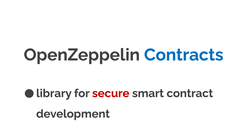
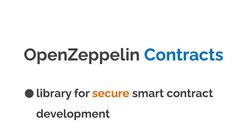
secure colour: red -> orange
